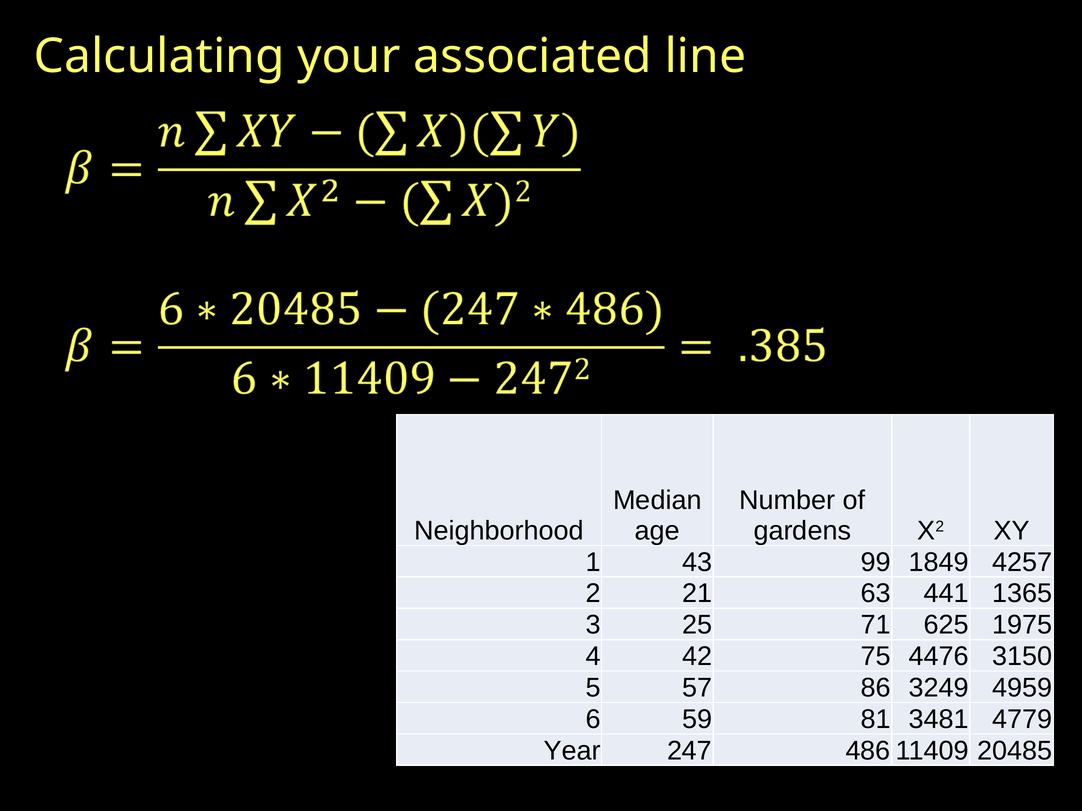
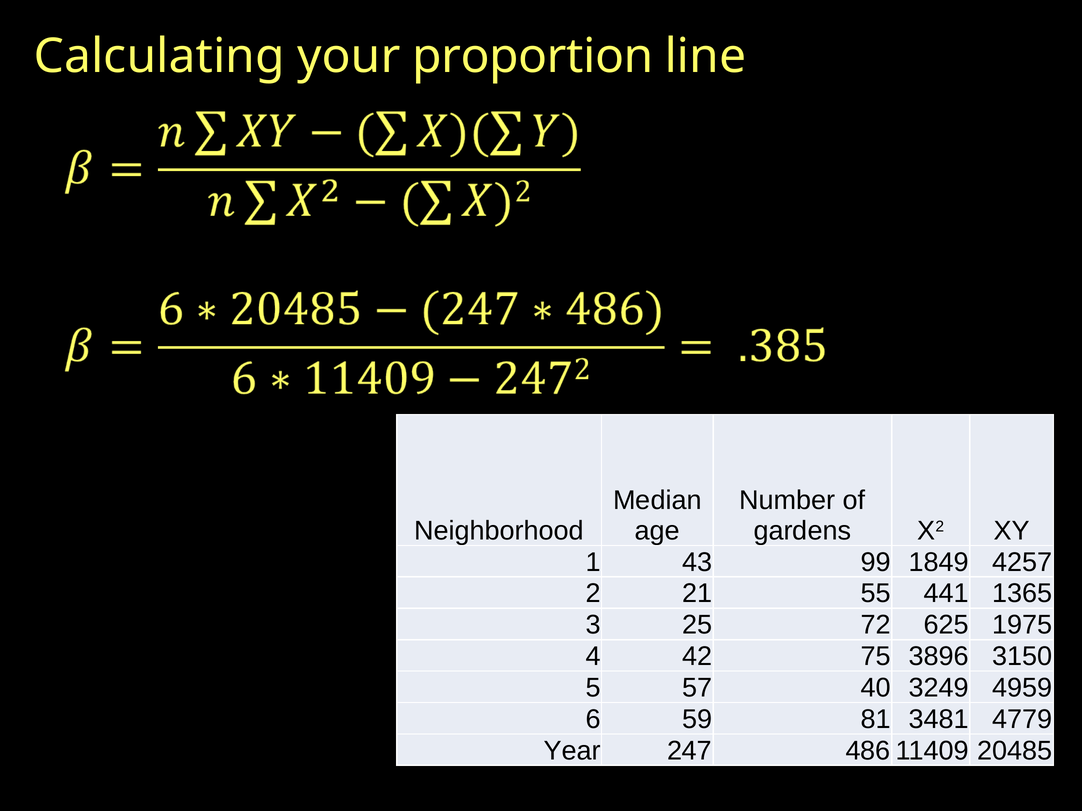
associated: associated -> proportion
63: 63 -> 55
71: 71 -> 72
4476: 4476 -> 3896
86: 86 -> 40
